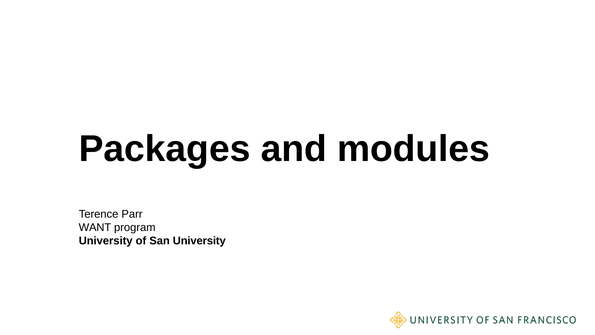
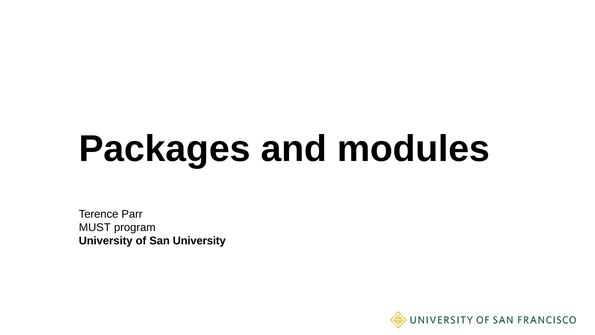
WANT: WANT -> MUST
